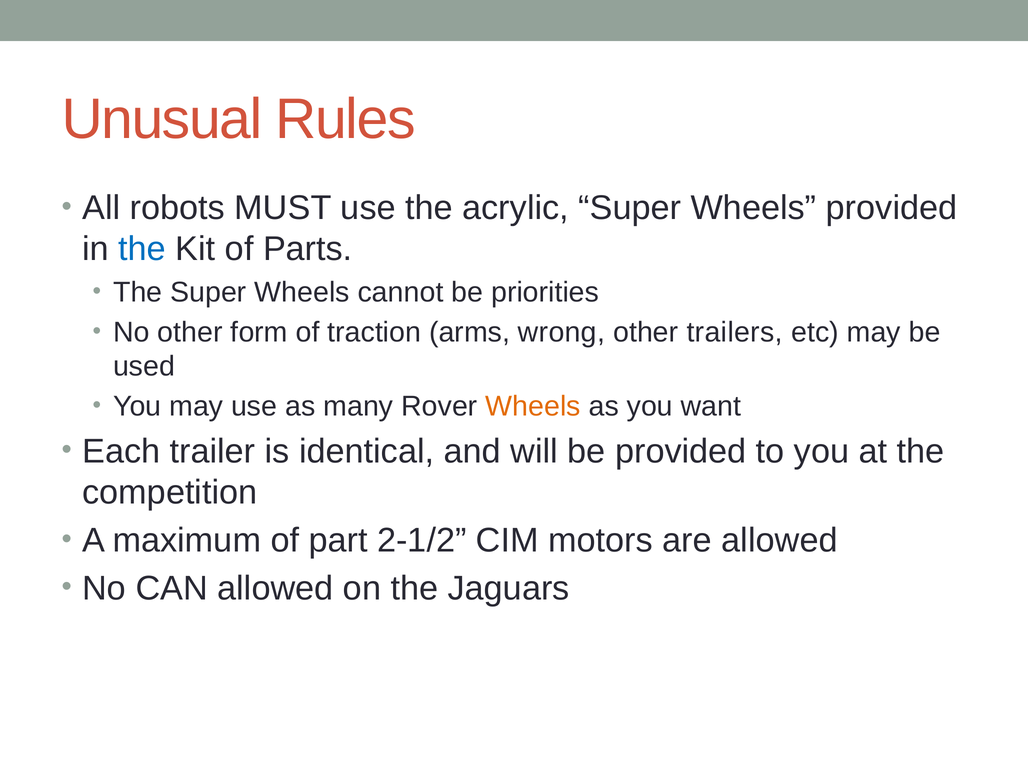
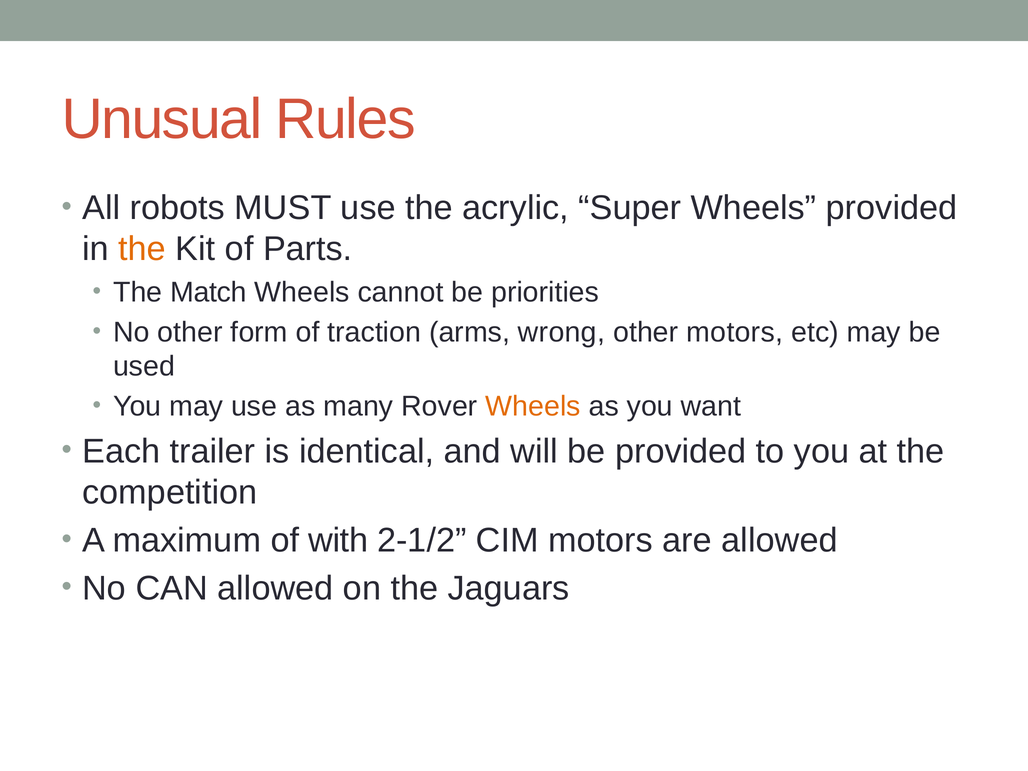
the at (142, 249) colour: blue -> orange
The Super: Super -> Match
other trailers: trailers -> motors
part: part -> with
